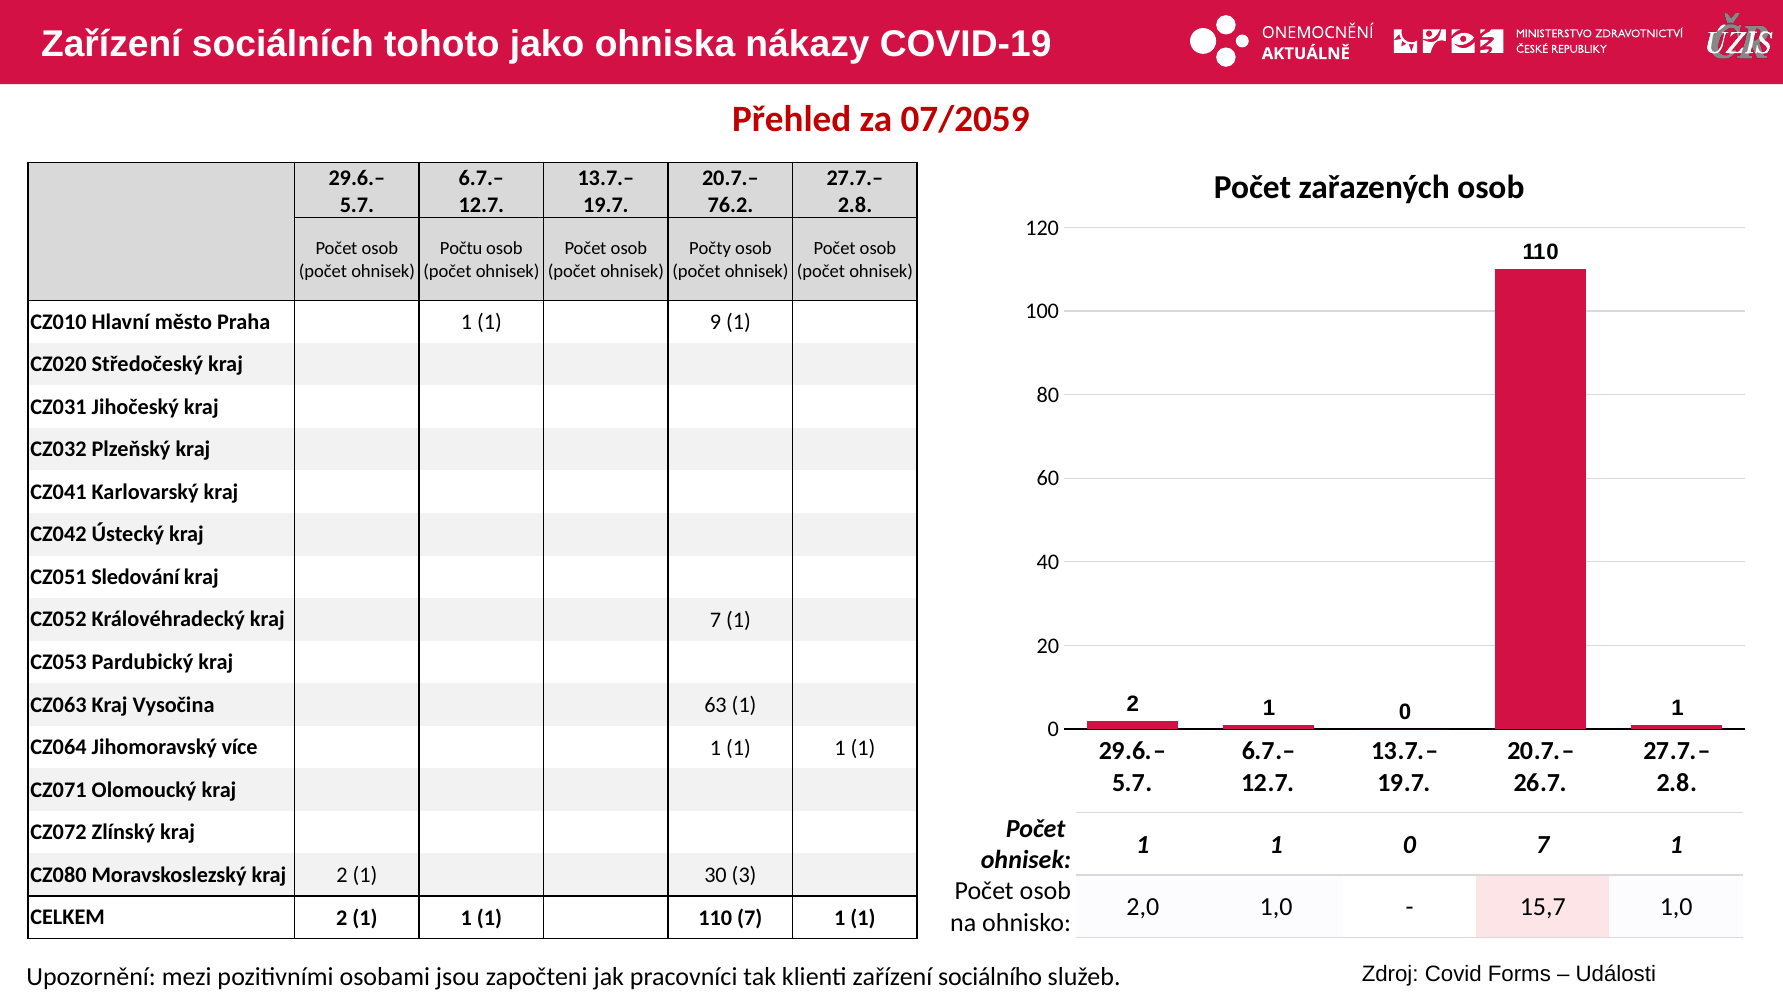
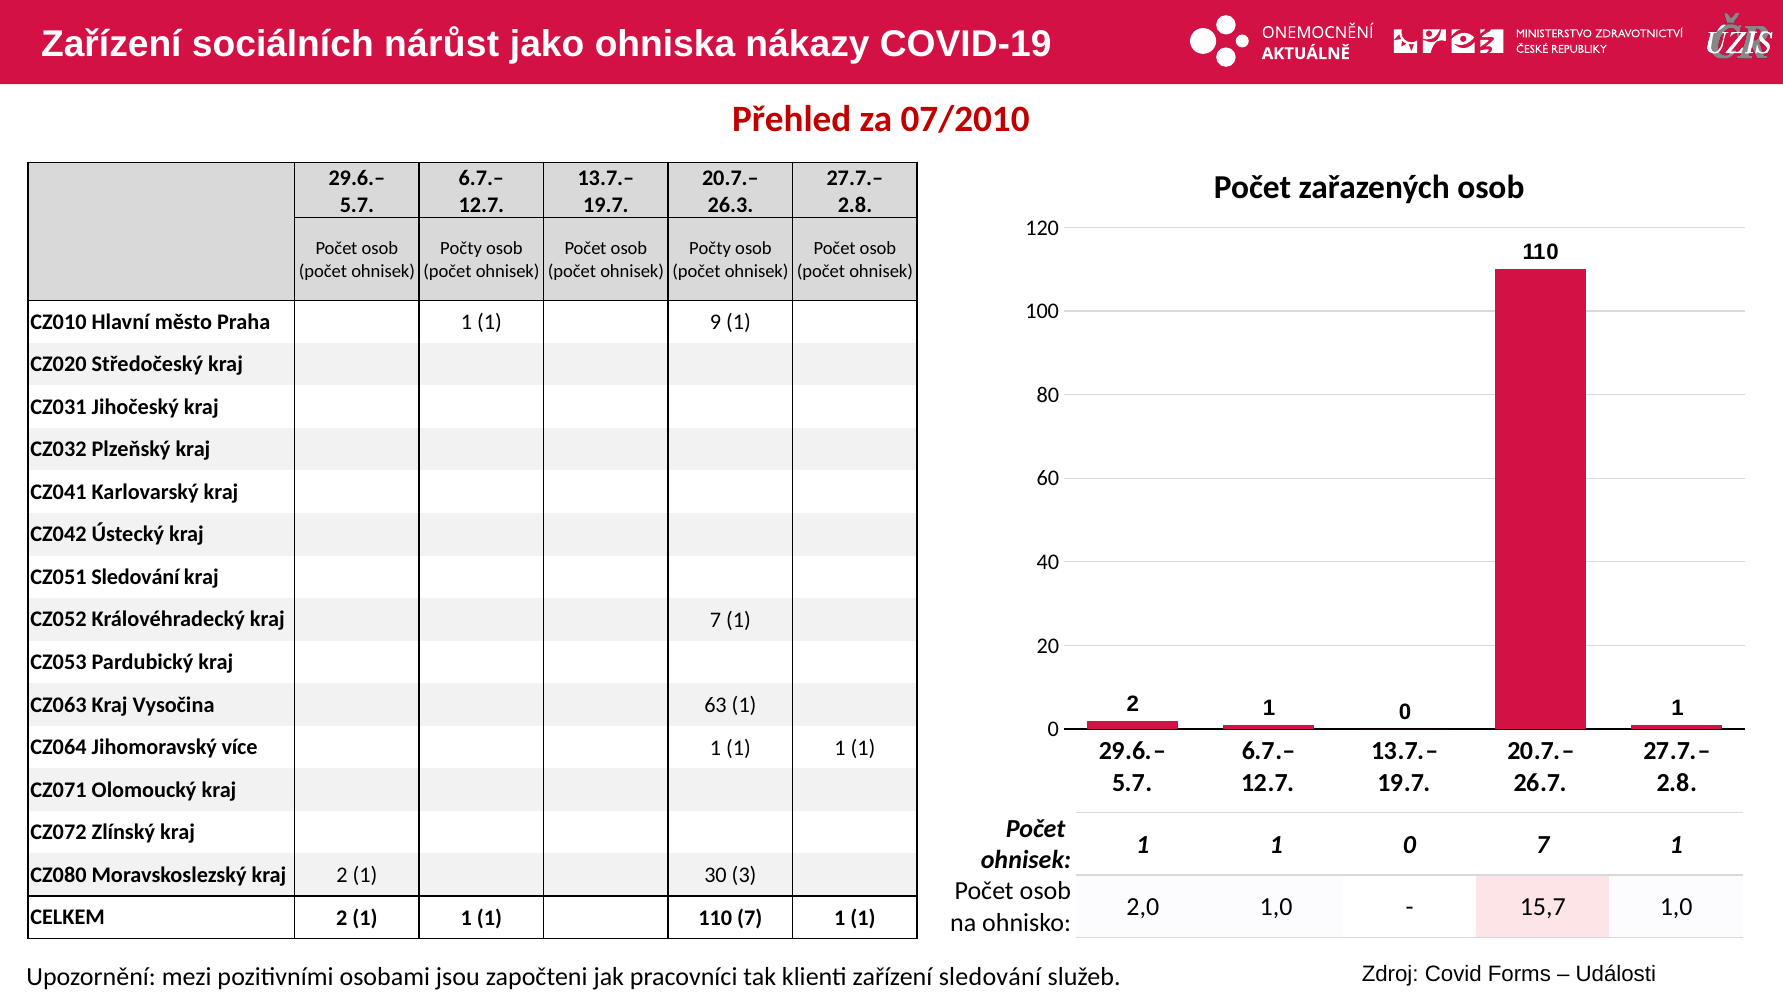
tohoto: tohoto -> nárůst
07/2059: 07/2059 -> 07/2010
76.2: 76.2 -> 26.3
Počtu at (461, 249): Počtu -> Počty
zařízení sociálního: sociálního -> sledování
